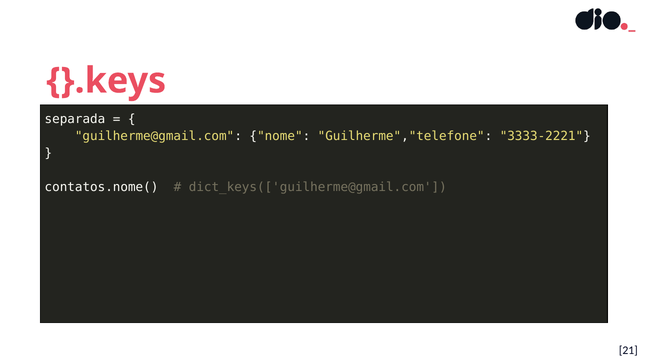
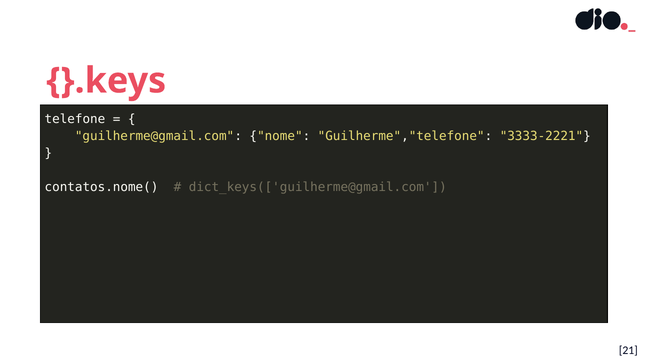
separada: separada -> telefone
